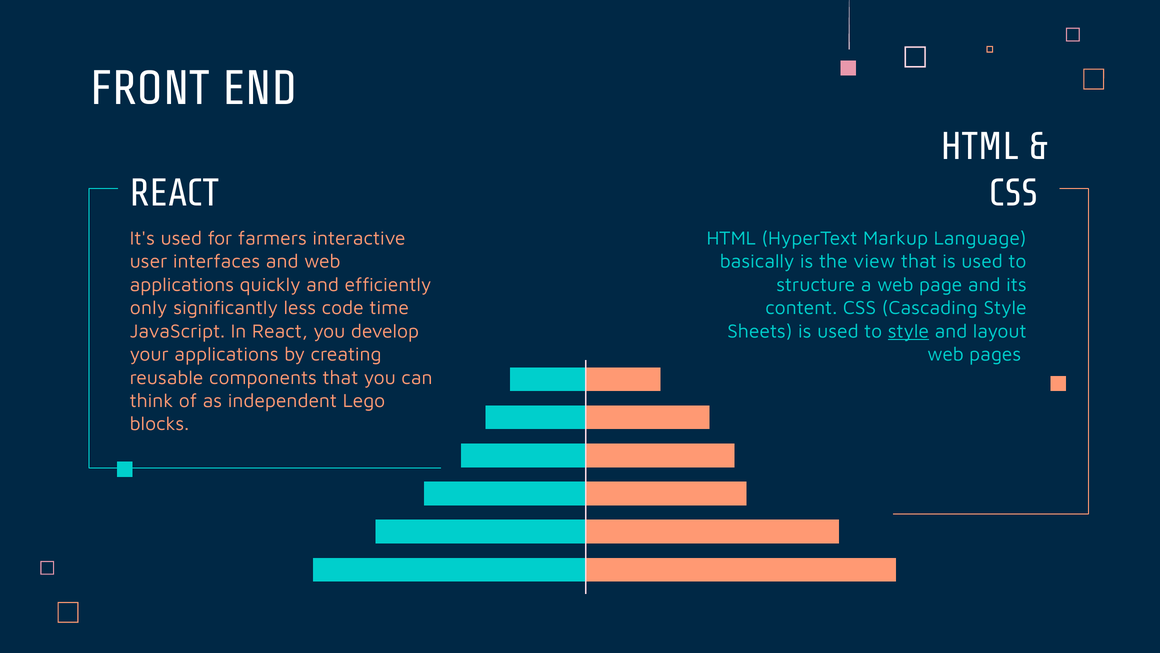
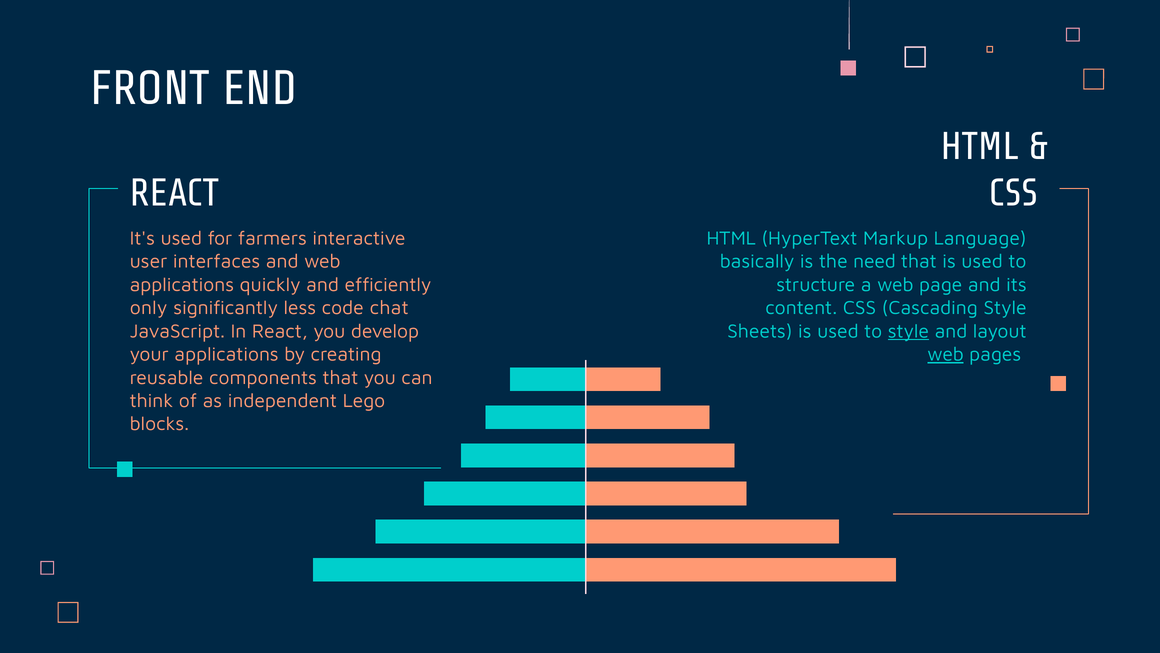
view: view -> need
time: time -> chat
web at (946, 354) underline: none -> present
